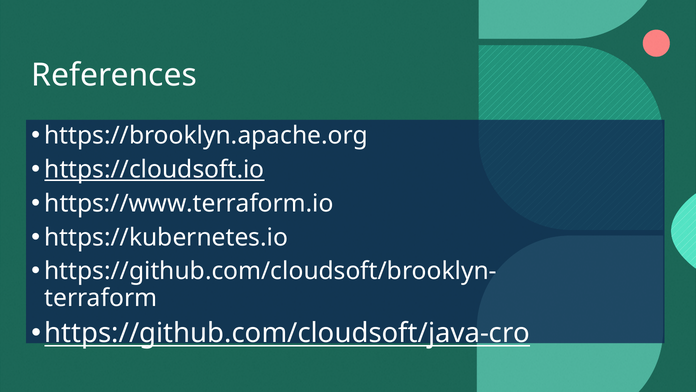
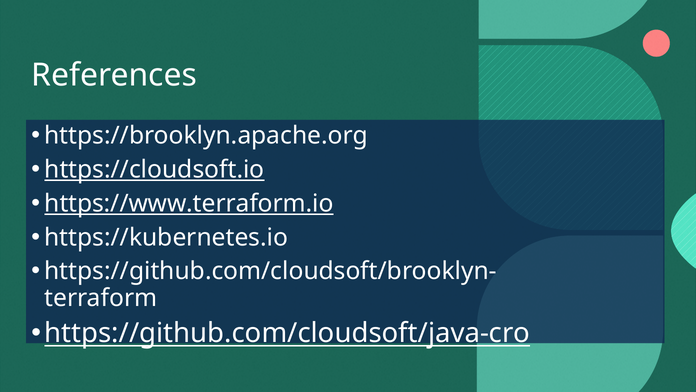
https://www.terraform.io underline: none -> present
